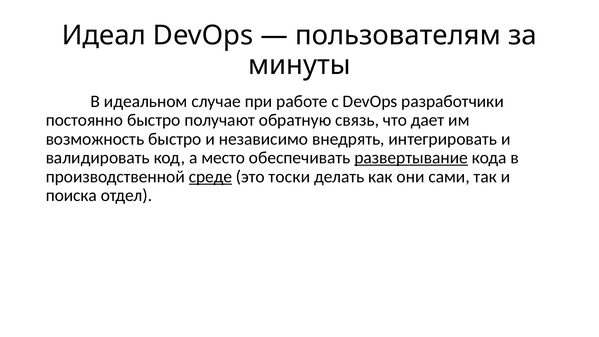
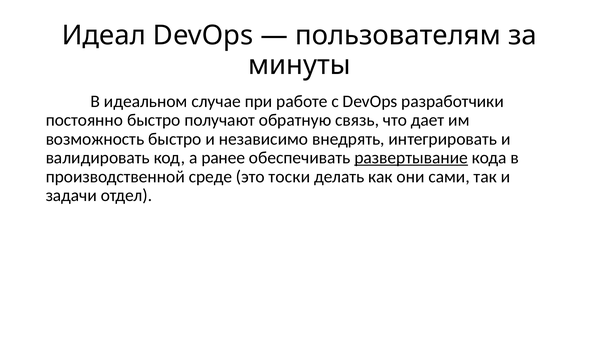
место: место -> ранее
среде underline: present -> none
поиска: поиска -> задачи
